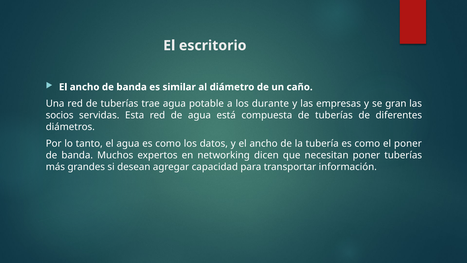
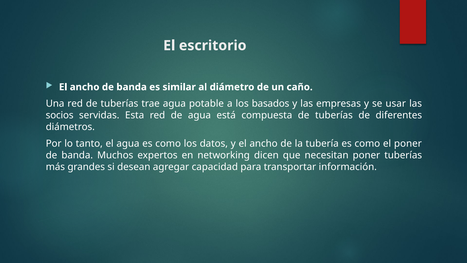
durante: durante -> basados
gran: gran -> usar
